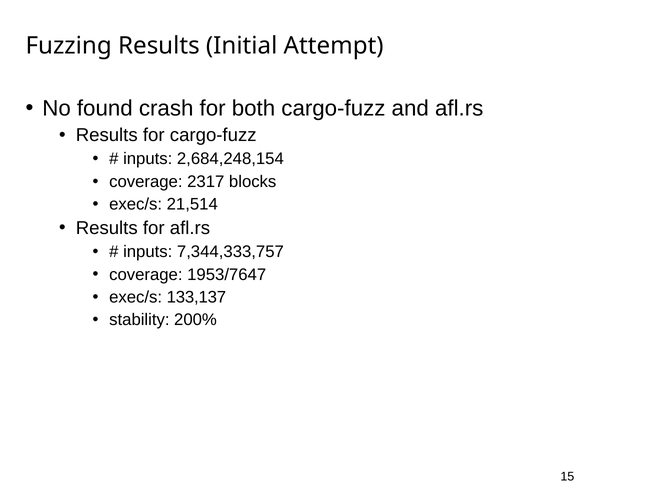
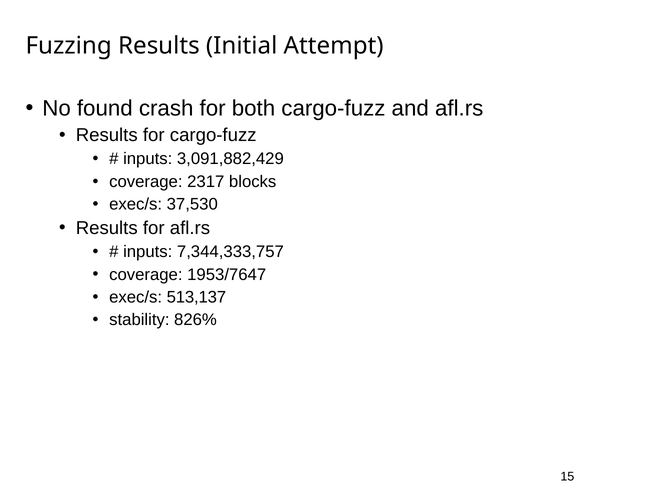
2,684,248,154: 2,684,248,154 -> 3,091,882,429
21,514: 21,514 -> 37,530
133,137: 133,137 -> 513,137
200%: 200% -> 826%
